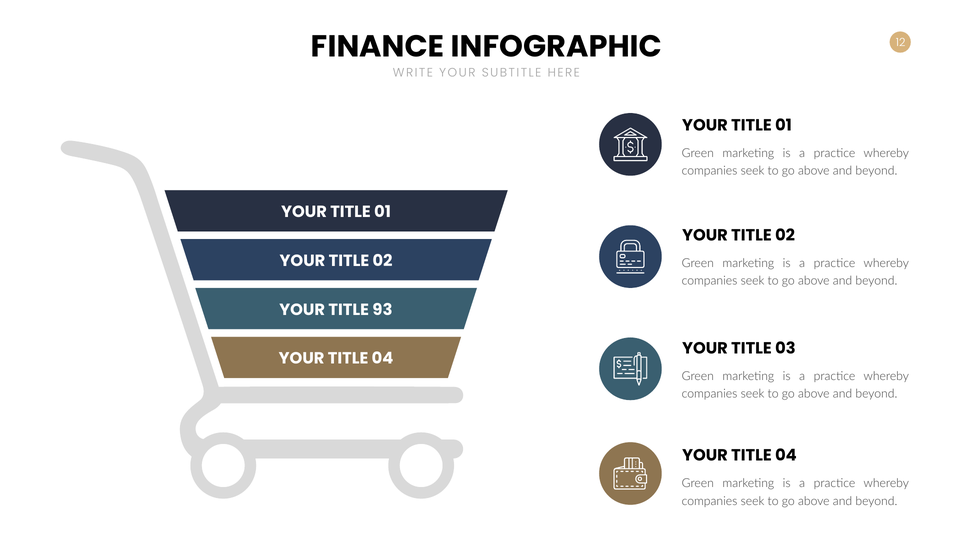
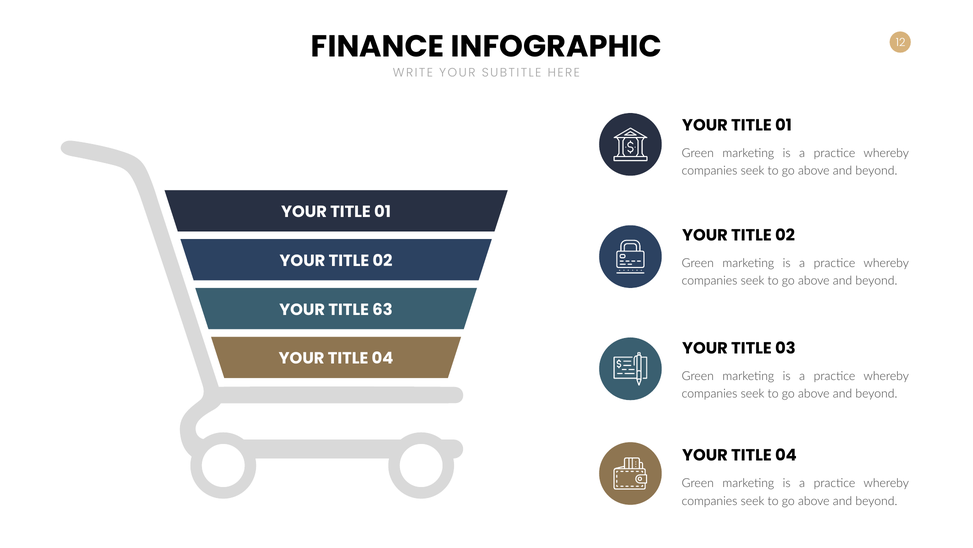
93: 93 -> 63
